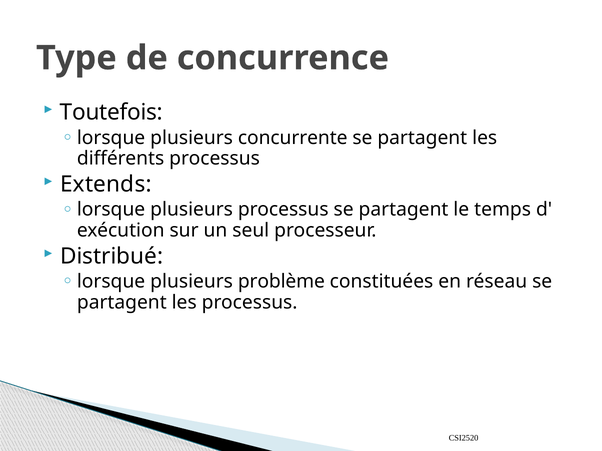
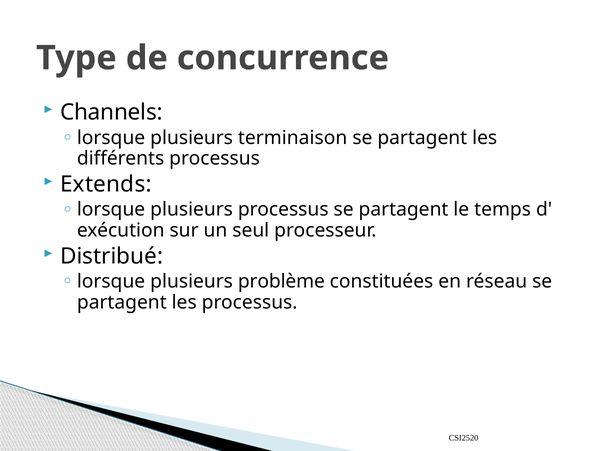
Toutefois: Toutefois -> Channels
concurrente: concurrente -> terminaison
